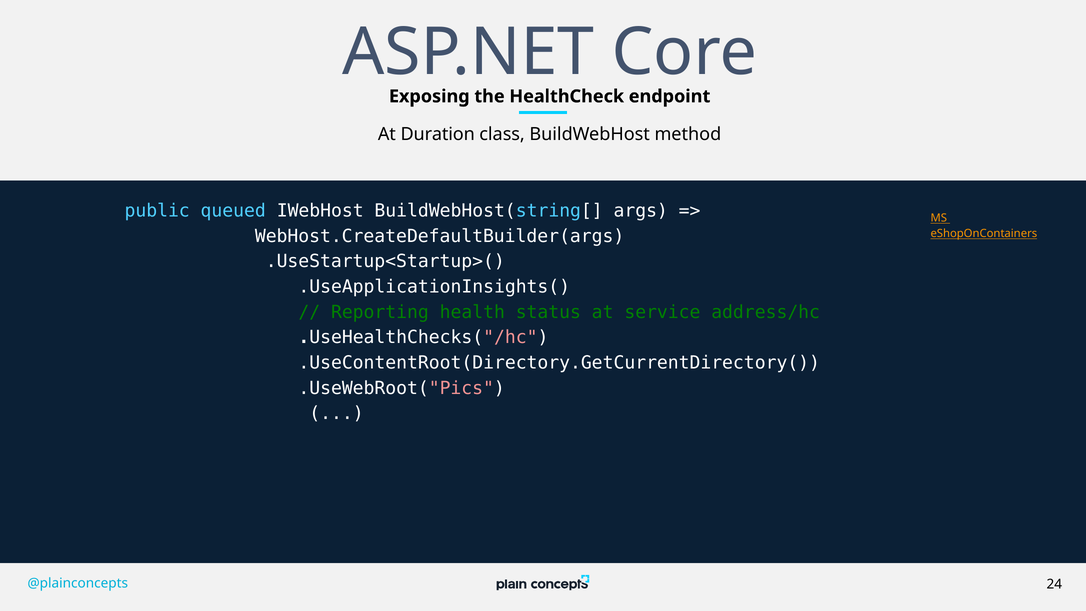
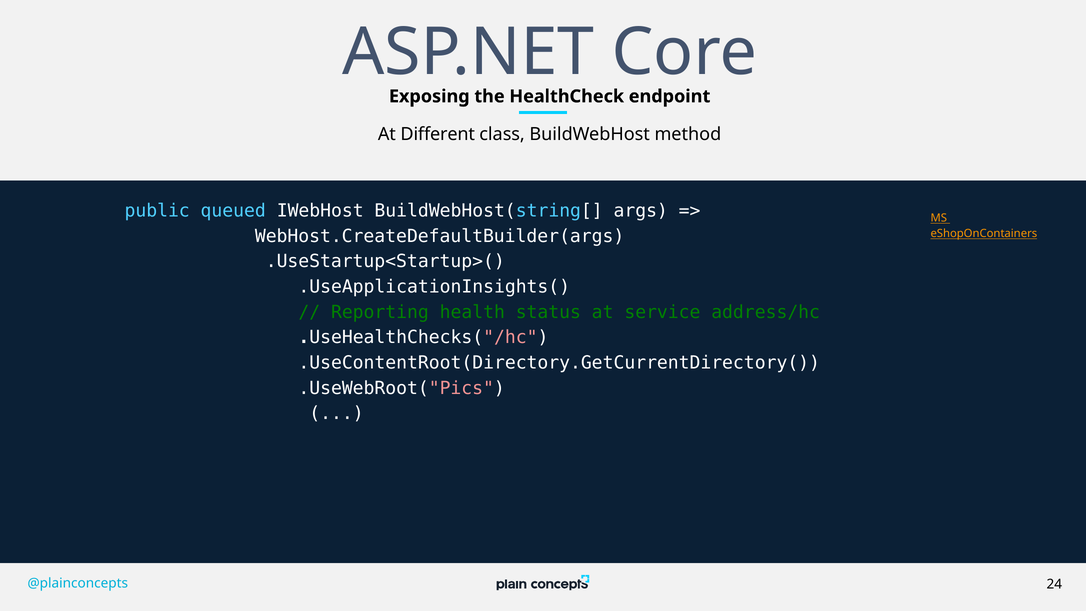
Duration: Duration -> Different
